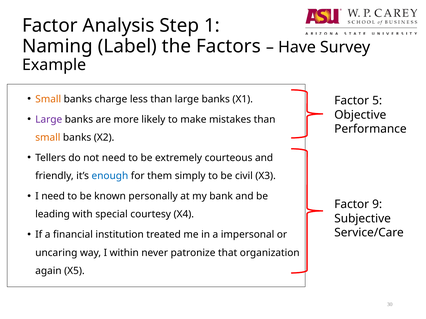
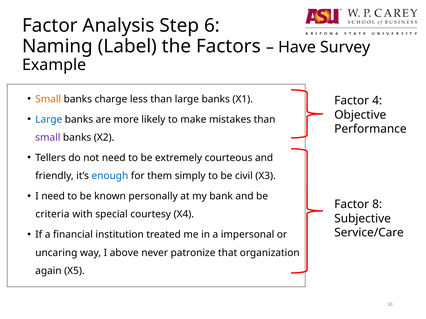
1: 1 -> 6
5: 5 -> 4
Large at (49, 120) colour: purple -> blue
small at (48, 138) colour: orange -> purple
9: 9 -> 8
leading: leading -> criteria
within: within -> above
